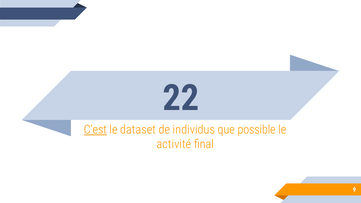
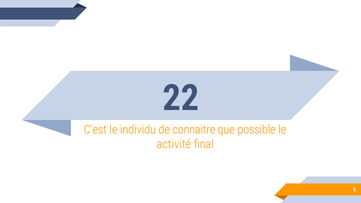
C’est underline: present -> none
dataset: dataset -> individu
individus: individus -> connaitre
